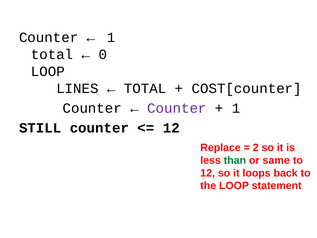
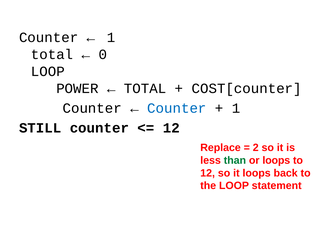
LINES: LINES -> POWER
Counter at (177, 108) colour: purple -> blue
or same: same -> loops
